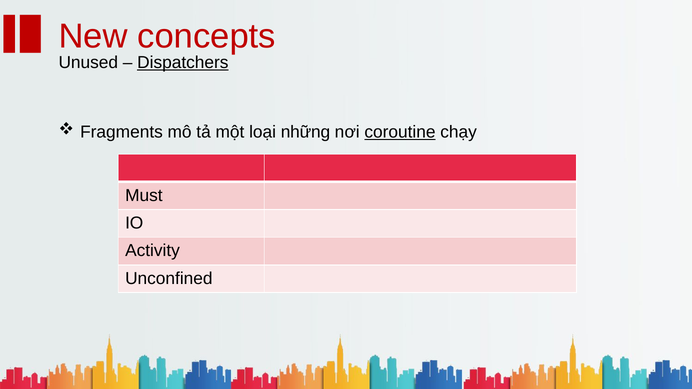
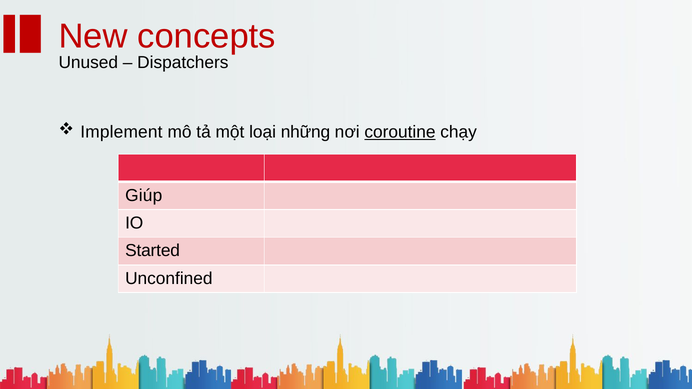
Dispatchers underline: present -> none
Fragments: Fragments -> Implement
Must: Must -> Giúp
Activity: Activity -> Started
